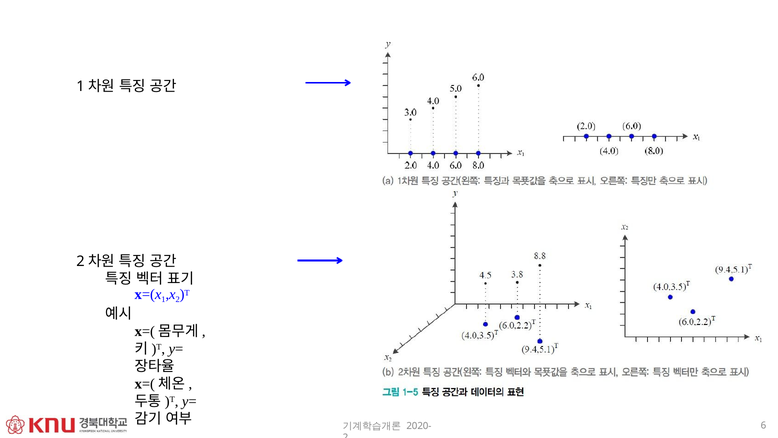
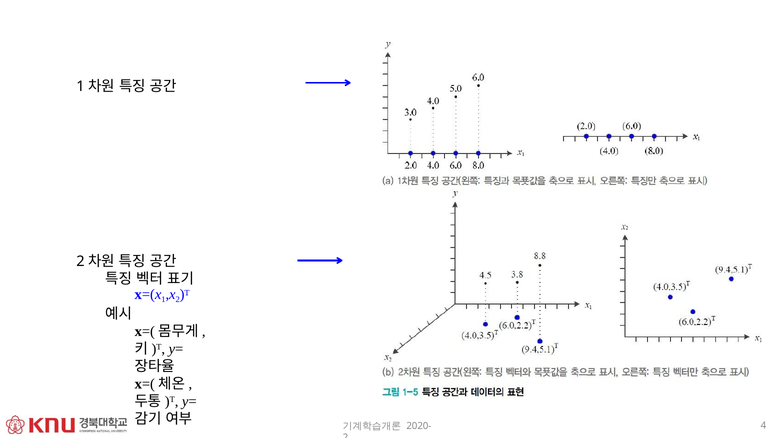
6: 6 -> 4
